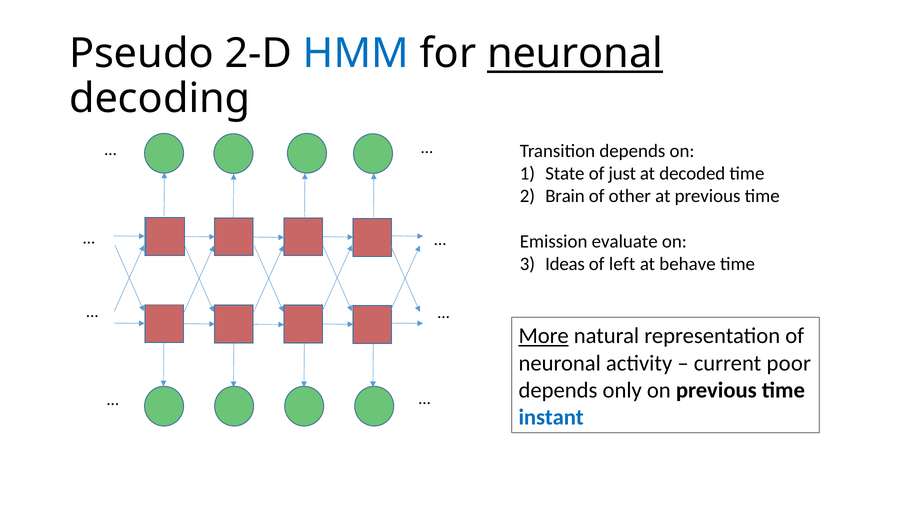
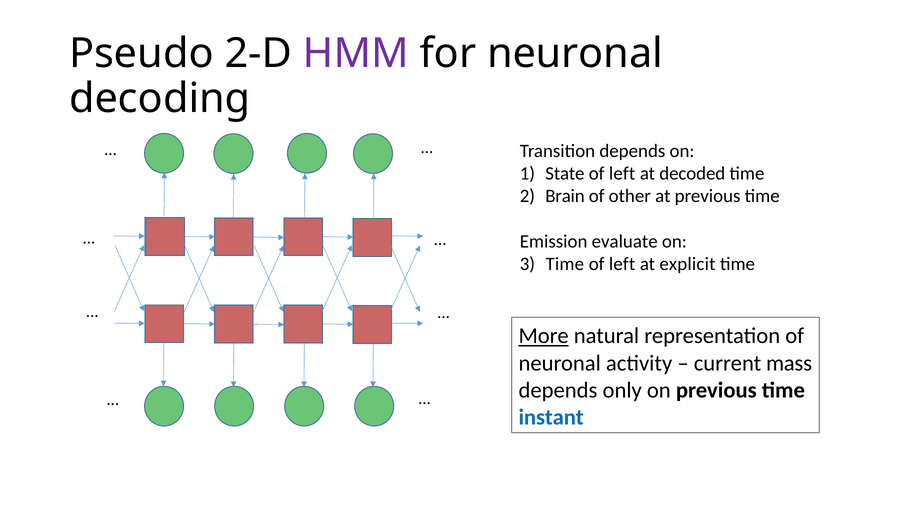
HMM colour: blue -> purple
neuronal at (575, 54) underline: present -> none
State of just: just -> left
Ideas at (565, 264): Ideas -> Time
behave: behave -> explicit
poor: poor -> mass
